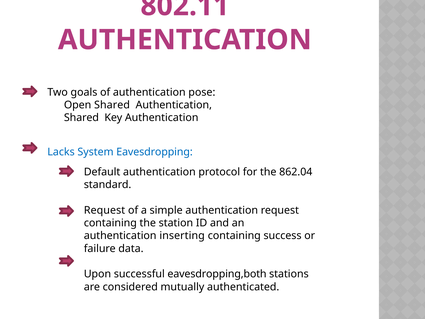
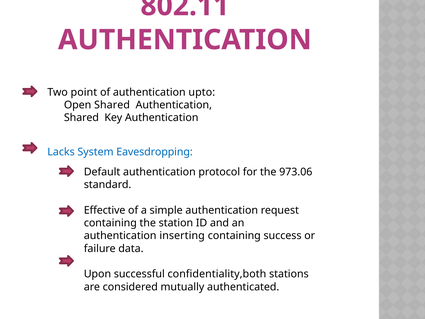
goals: goals -> point
pose: pose -> upto
862.04: 862.04 -> 973.06
Request at (105, 210): Request -> Effective
eavesdropping,both: eavesdropping,both -> confidentiality,both
